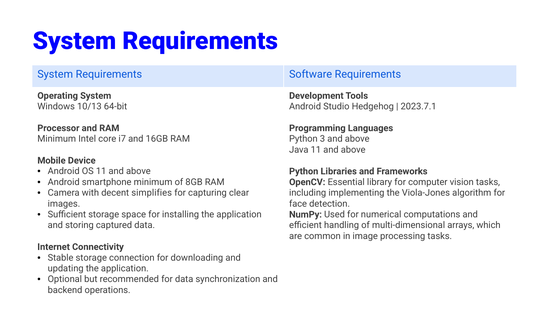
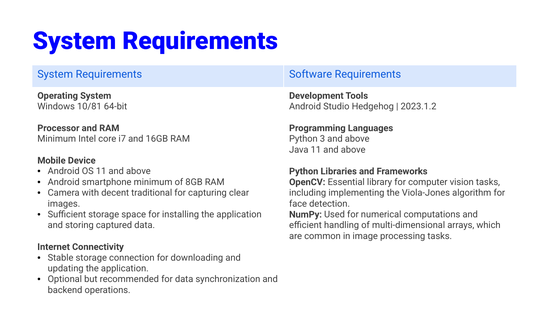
10/13: 10/13 -> 10/81
2023.7.1: 2023.7.1 -> 2023.1.2
simplifies: simplifies -> traditional
